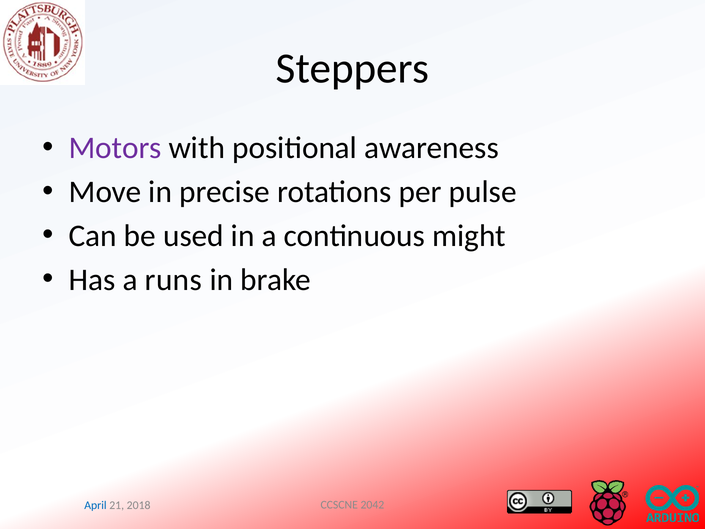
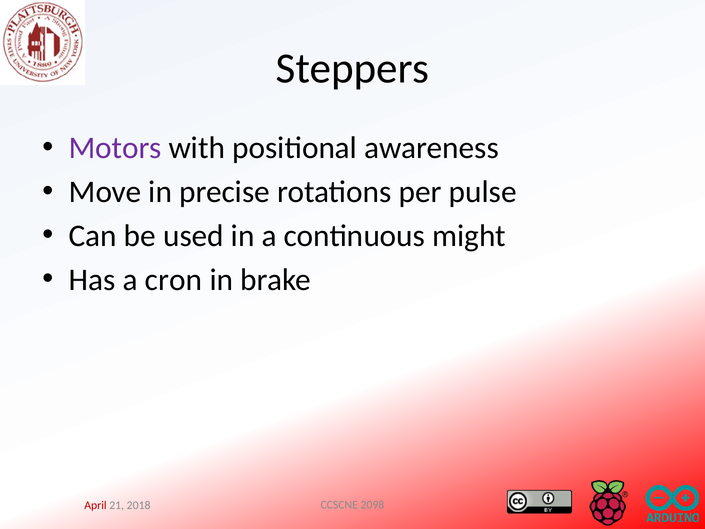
runs: runs -> cron
2042: 2042 -> 2098
April colour: blue -> red
